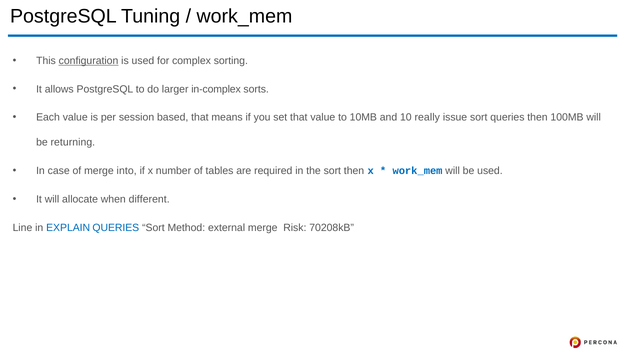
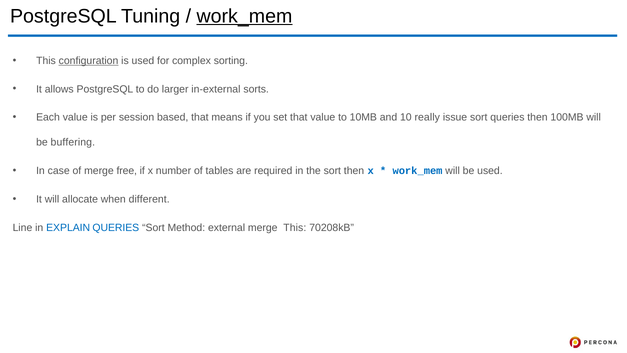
work_mem at (244, 16) underline: none -> present
in-complex: in-complex -> in-external
returning: returning -> buffering
into: into -> free
merge Risk: Risk -> This
